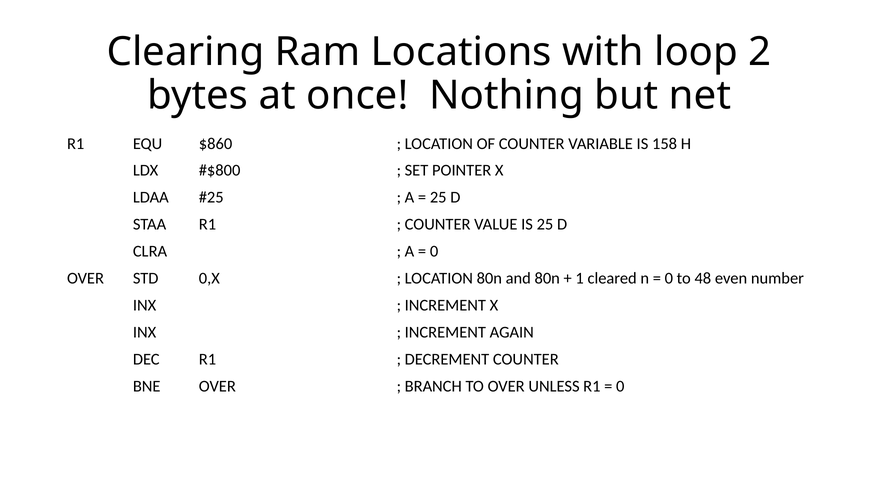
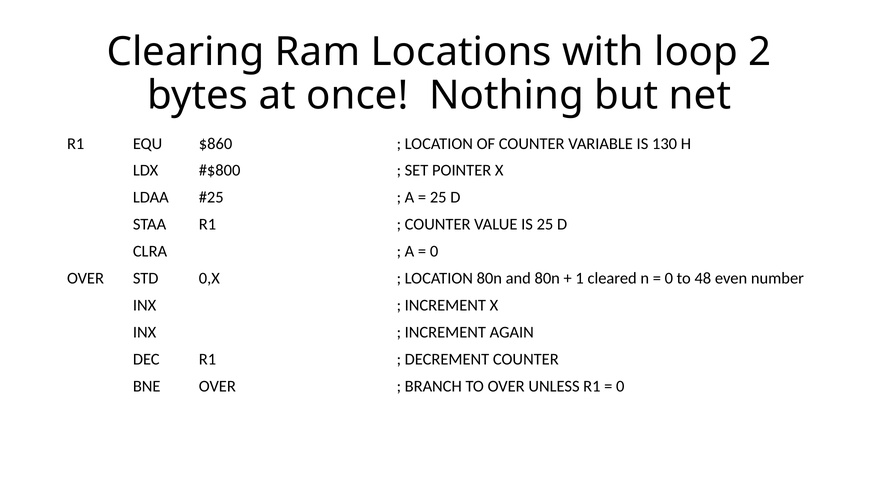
158: 158 -> 130
